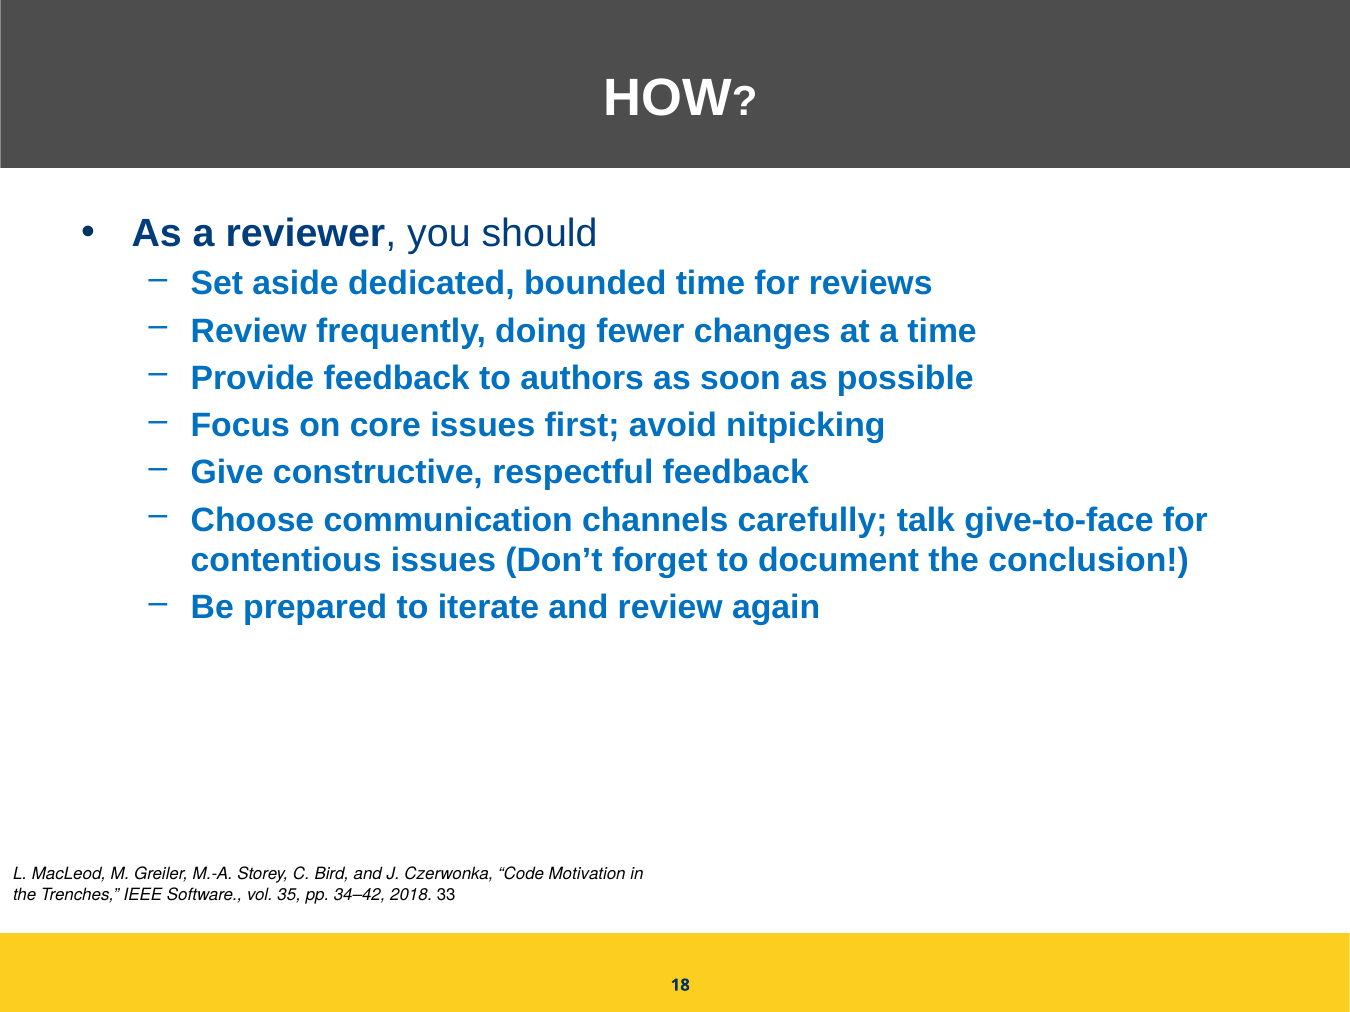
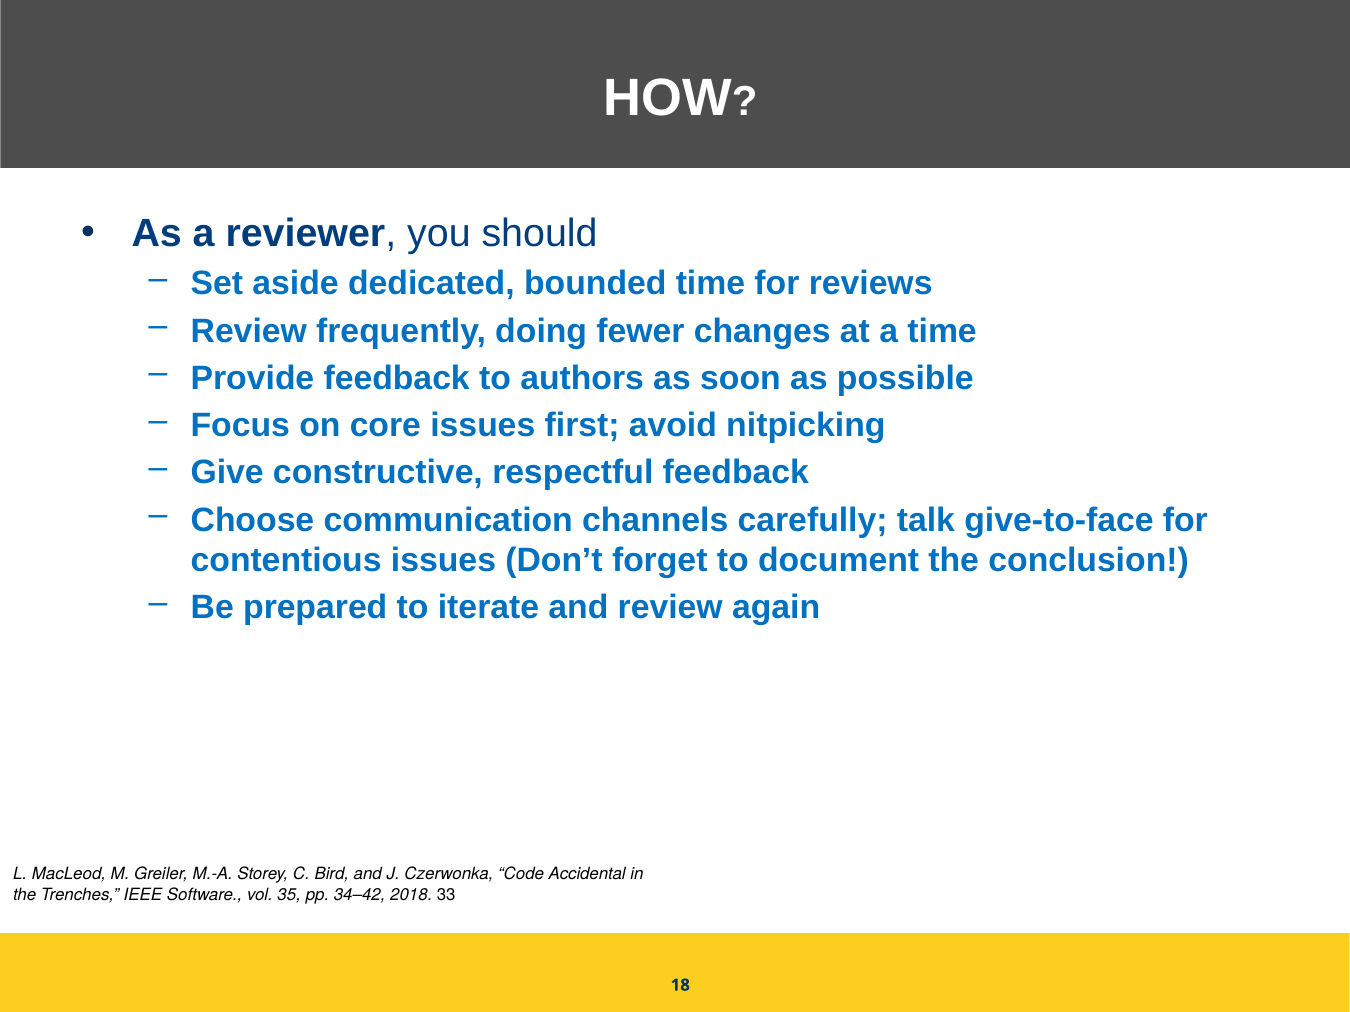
Motivation: Motivation -> Accidental
